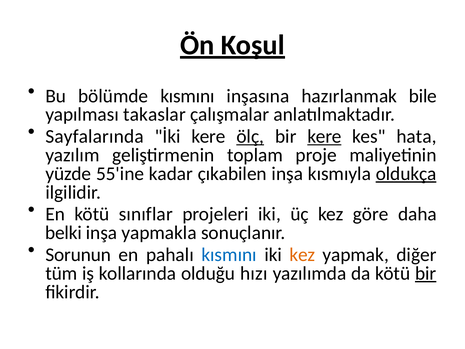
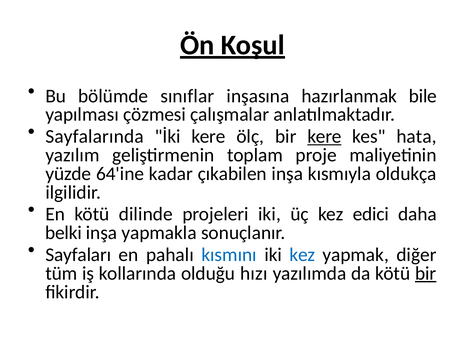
bölümde kısmını: kısmını -> sınıflar
takaslar: takaslar -> çözmesi
ölç underline: present -> none
55'ine: 55'ine -> 64'ine
oldukça underline: present -> none
sınıflar: sınıflar -> dilinde
göre: göre -> edici
Sorunun: Sorunun -> Sayfaları
kez at (302, 255) colour: orange -> blue
